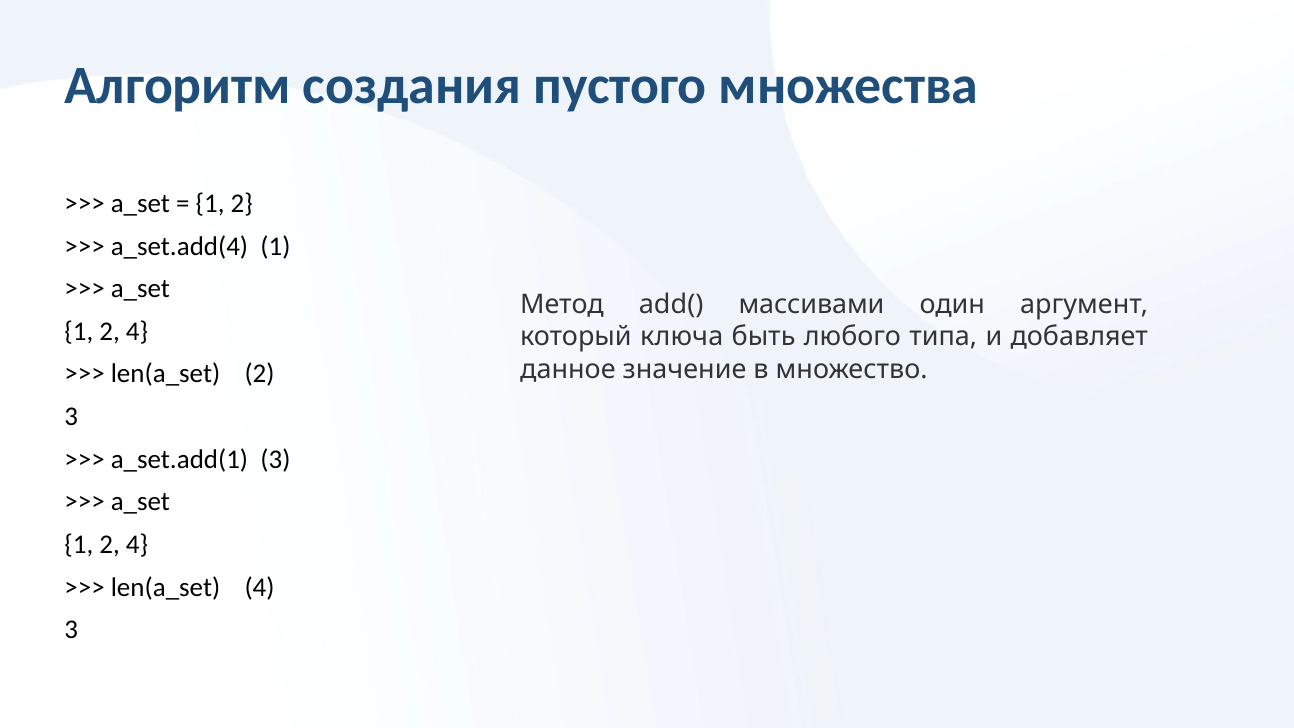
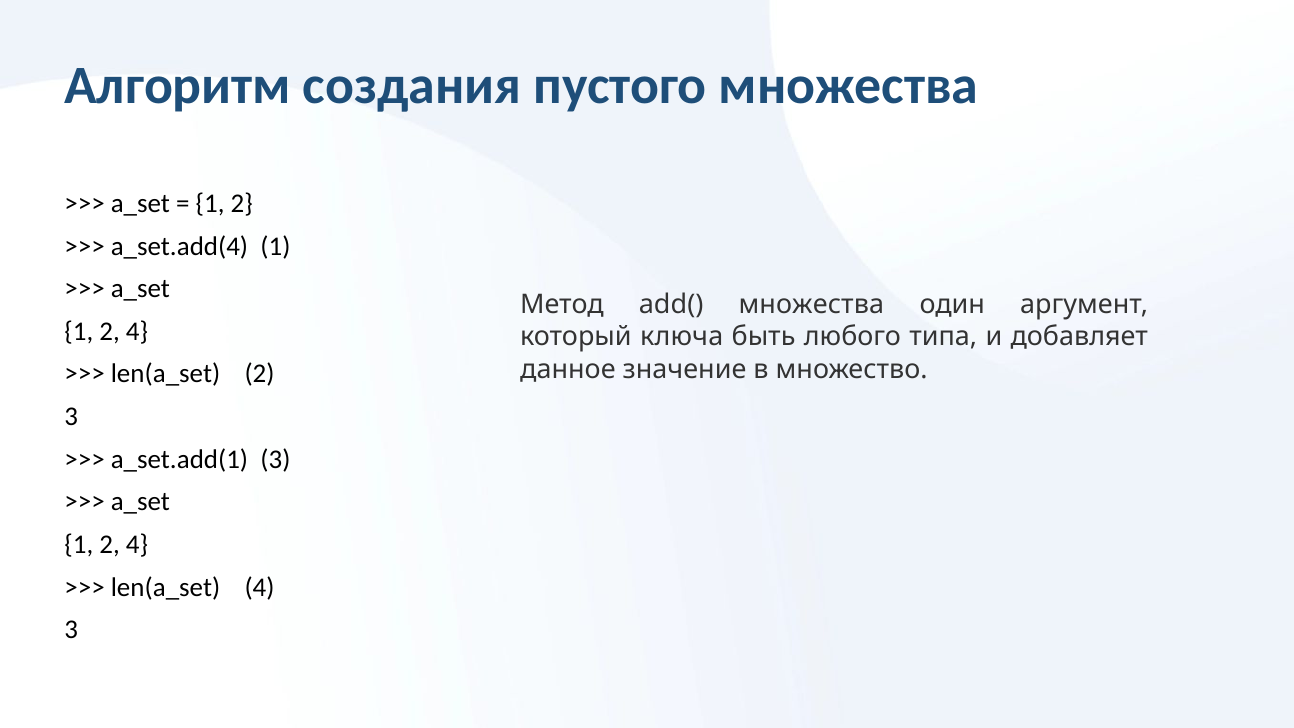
add( массивами: массивами -> множества
